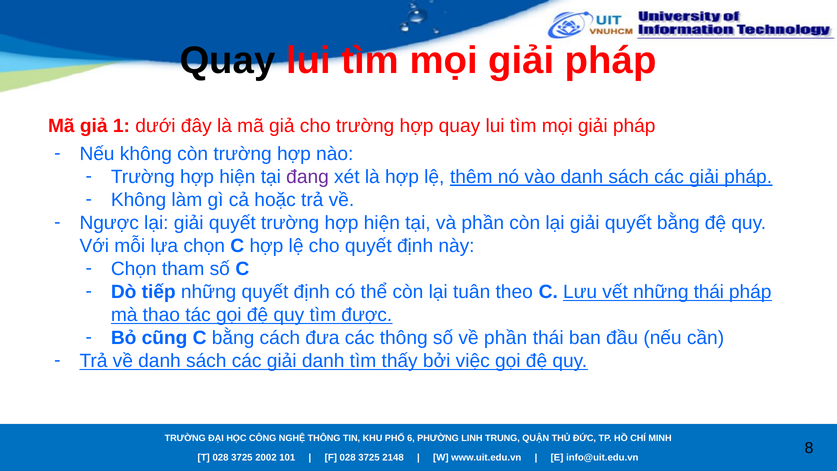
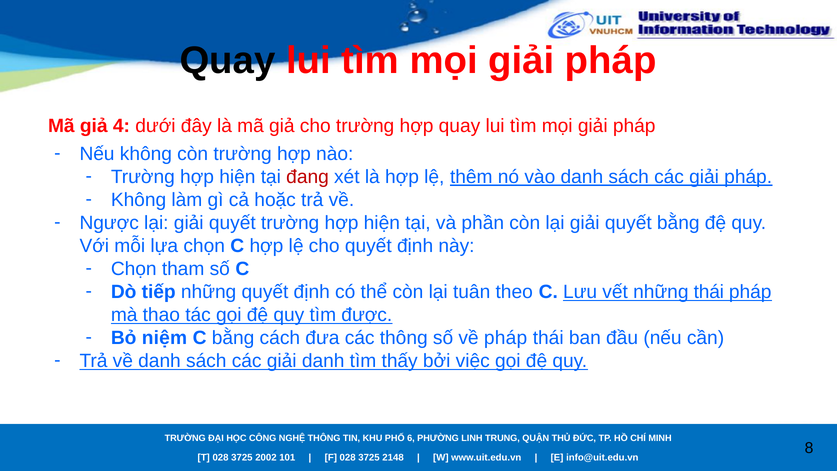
1: 1 -> 4
đang colour: purple -> red
cũng: cũng -> niệm
về phần: phần -> pháp
